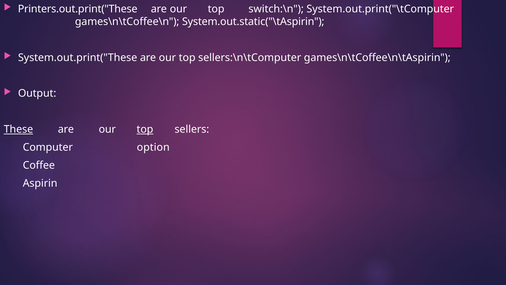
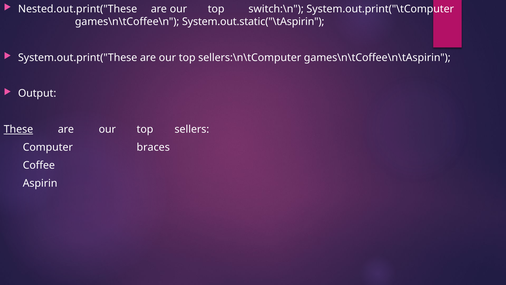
Printers.out.print("These: Printers.out.print("These -> Nested.out.print("These
top at (145, 129) underline: present -> none
option: option -> braces
